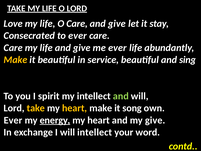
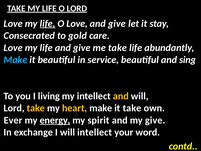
life at (48, 24) underline: none -> present
O Care: Care -> Love
to ever: ever -> gold
Care at (13, 48): Care -> Love
me ever: ever -> take
Make at (15, 60) colour: yellow -> light blue
spirit: spirit -> living
and at (121, 96) colour: light green -> yellow
it song: song -> take
heart at (99, 120): heart -> spirit
